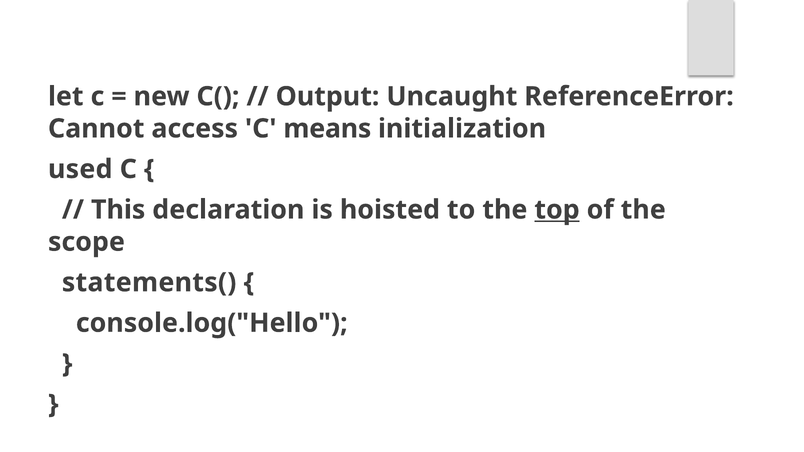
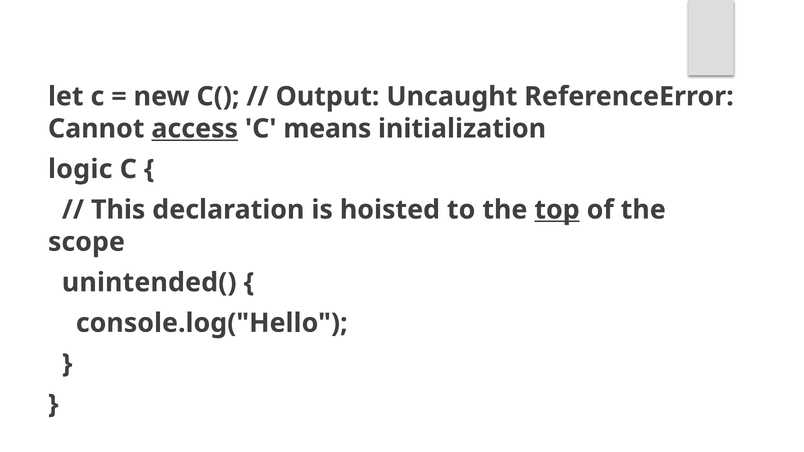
access underline: none -> present
used: used -> logic
statements(: statements( -> unintended(
